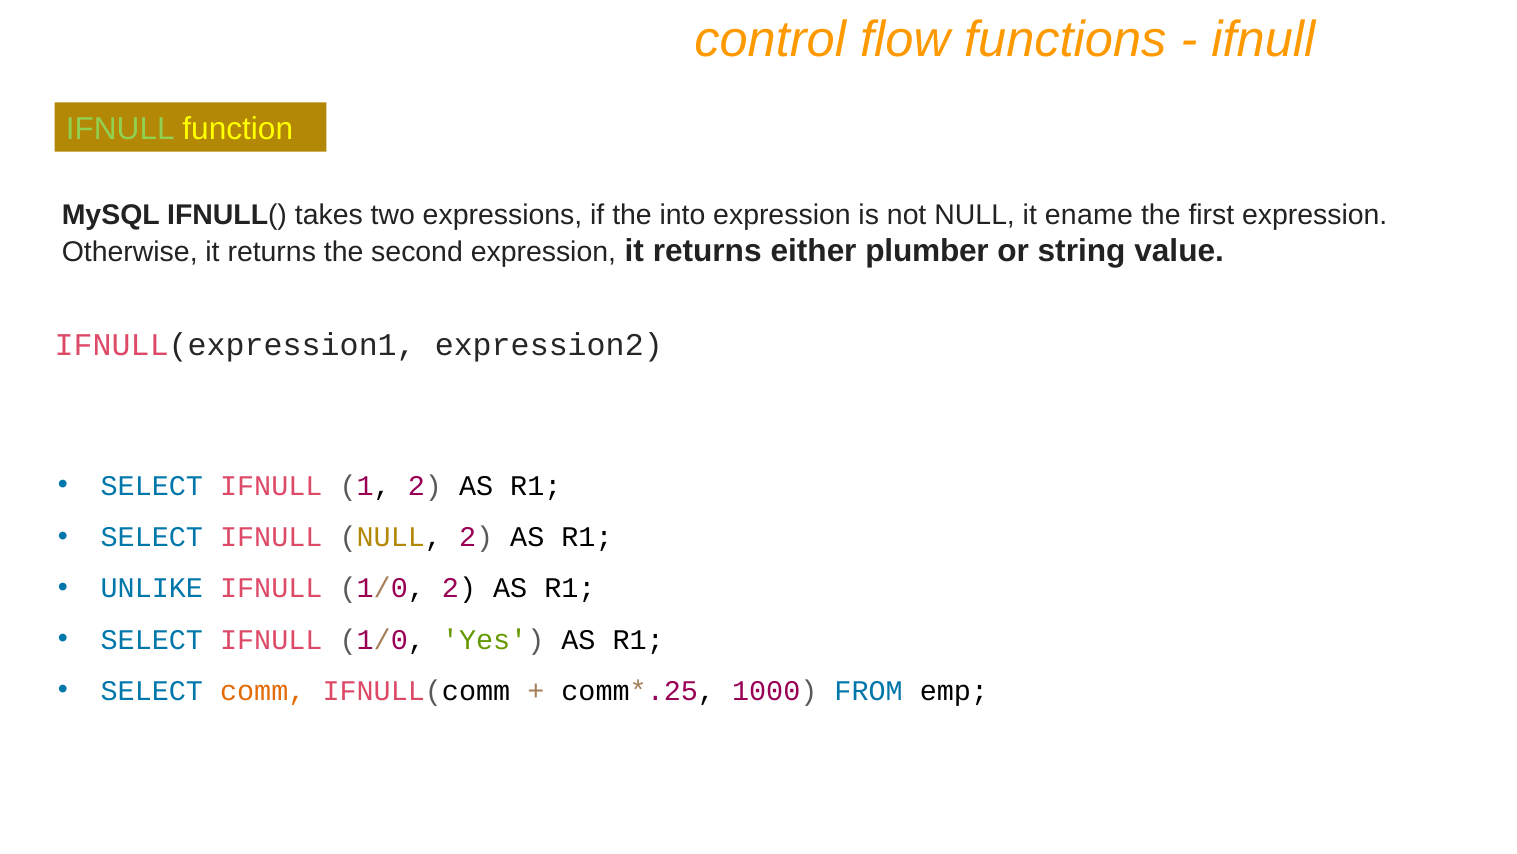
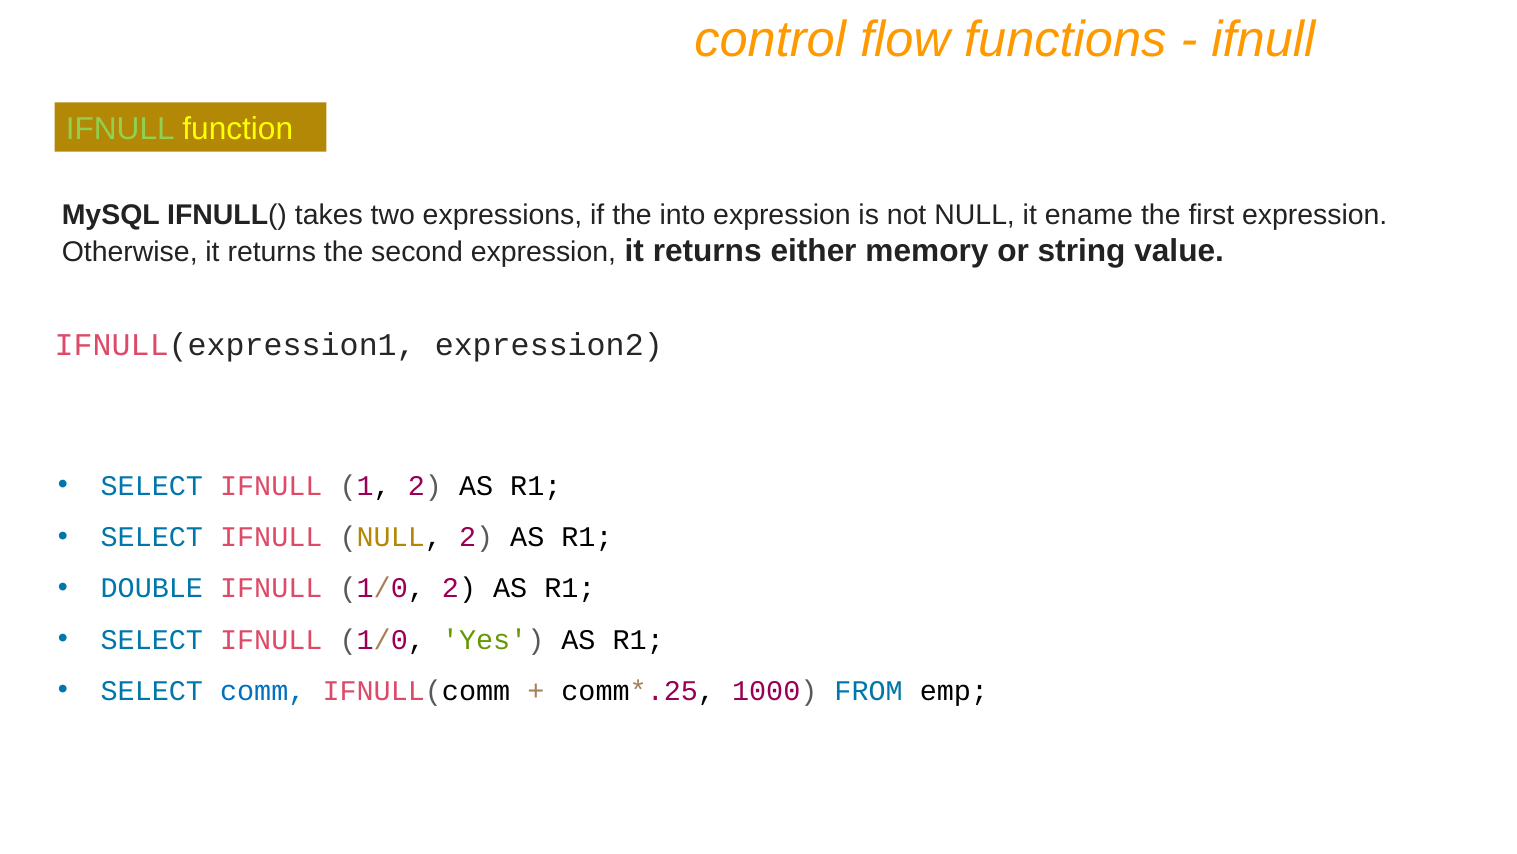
plumber: plumber -> memory
UNLIKE: UNLIKE -> DOUBLE
comm colour: orange -> blue
